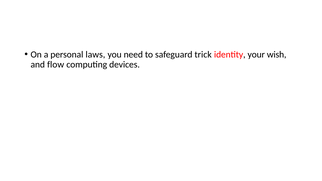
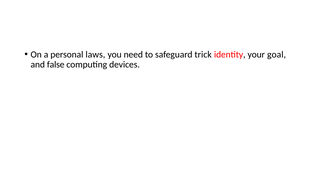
wish: wish -> goal
flow: flow -> false
